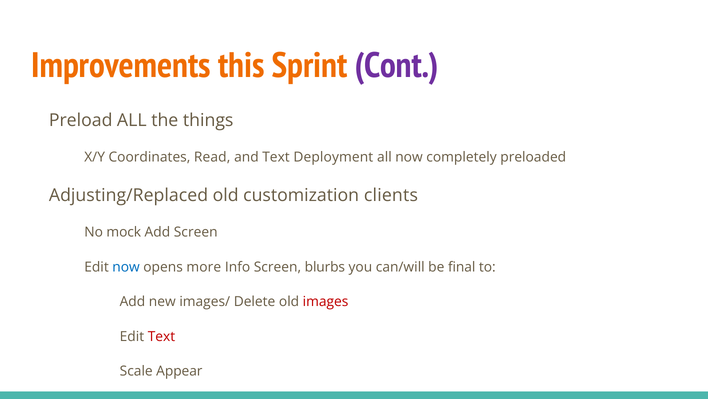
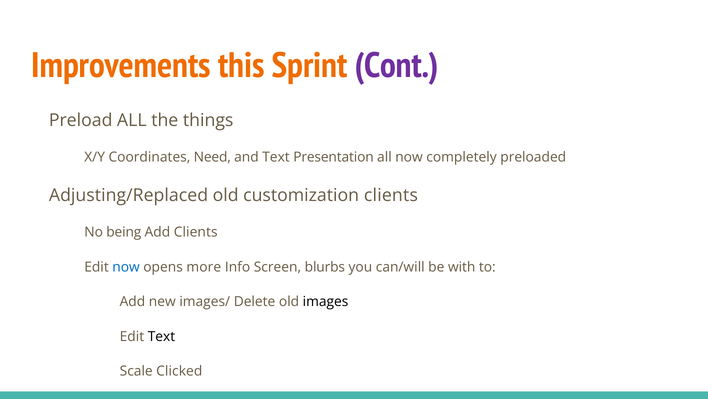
Read: Read -> Need
Deployment: Deployment -> Presentation
mock: mock -> being
Add Screen: Screen -> Clients
final: final -> with
images at (326, 301) colour: red -> black
Text at (161, 336) colour: red -> black
Appear: Appear -> Clicked
